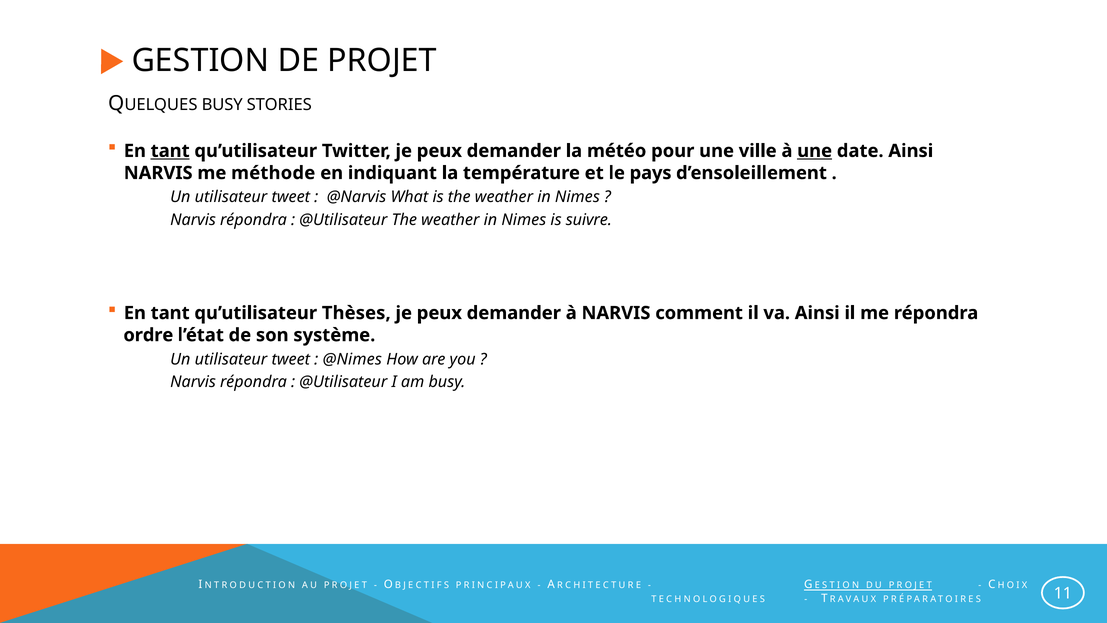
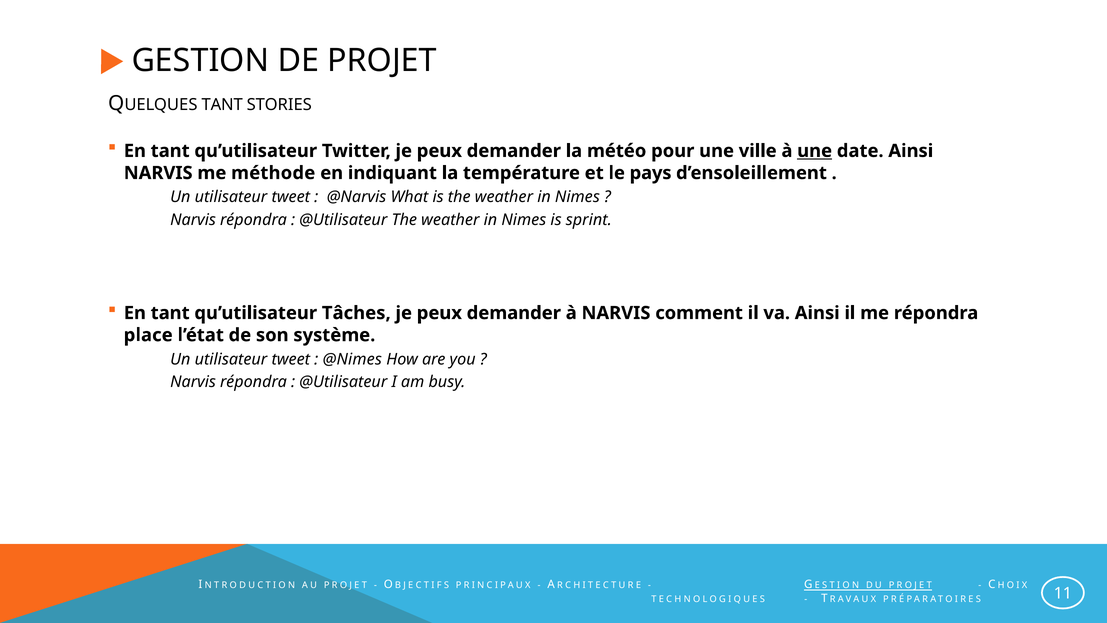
BUSY at (222, 105): BUSY -> TANT
tant at (170, 151) underline: present -> none
suivre: suivre -> sprint
Thèses: Thèses -> Tâches
ordre: ordre -> place
